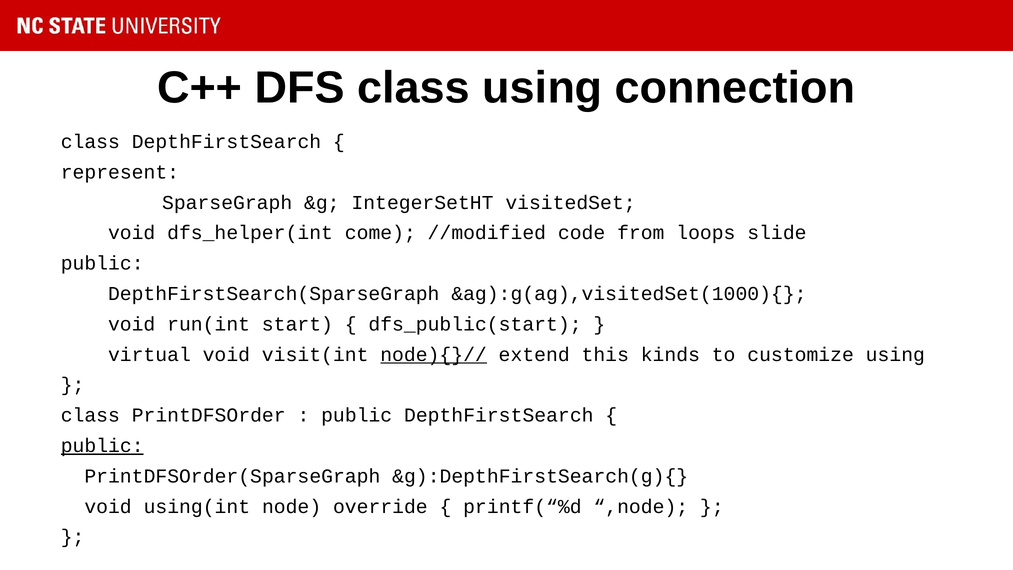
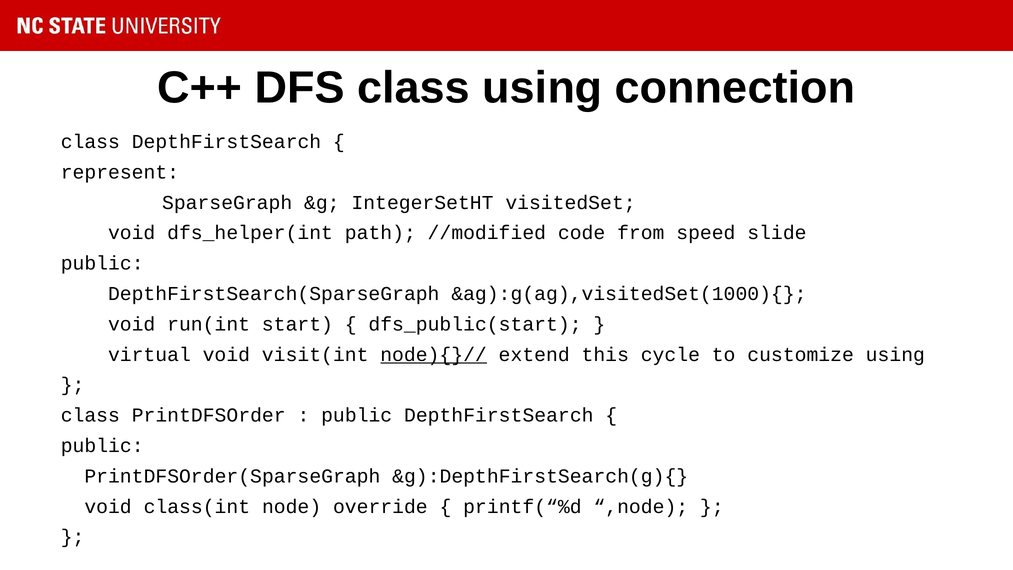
come: come -> path
loops: loops -> speed
kinds: kinds -> cycle
public at (102, 446) underline: present -> none
using(int: using(int -> class(int
